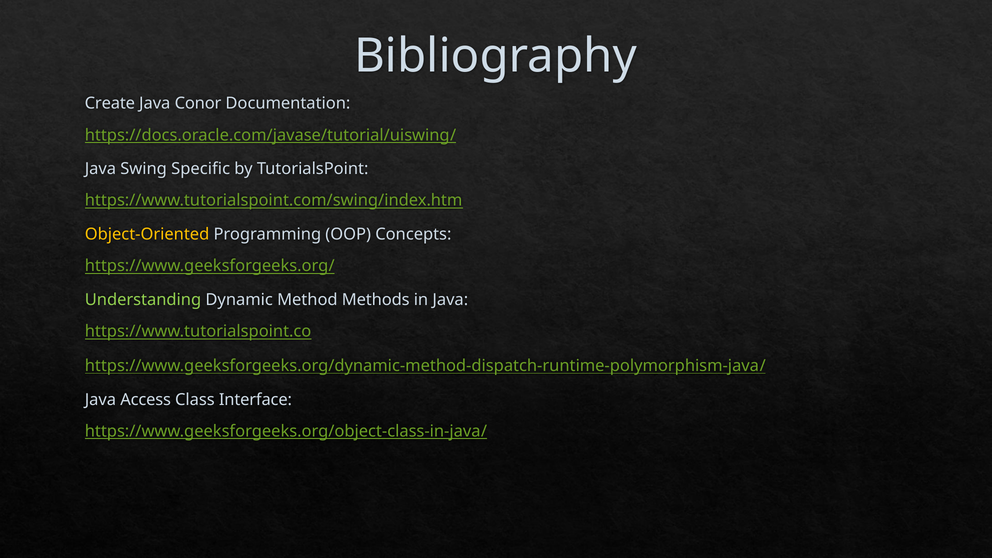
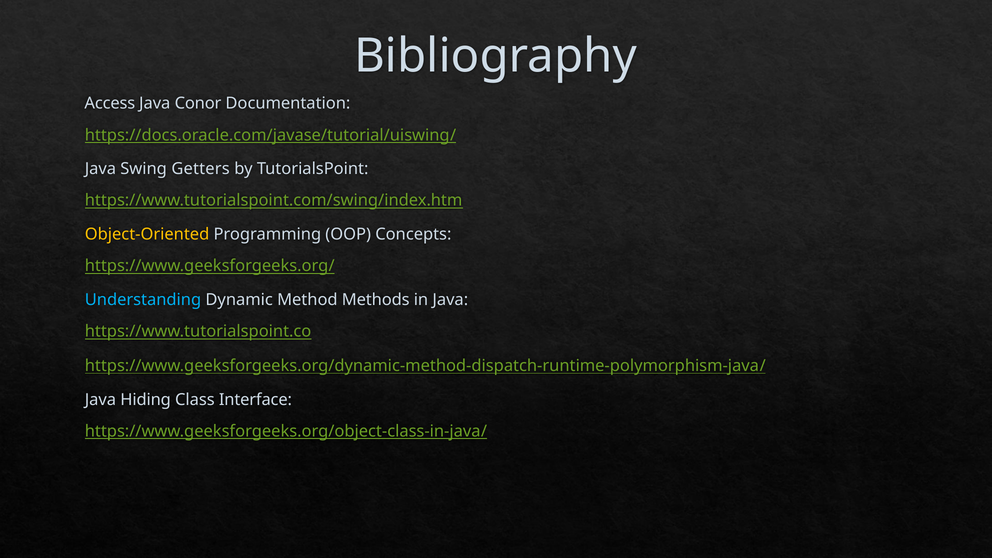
Create: Create -> Access
Specific: Specific -> Getters
Understanding colour: light green -> light blue
Access: Access -> Hiding
